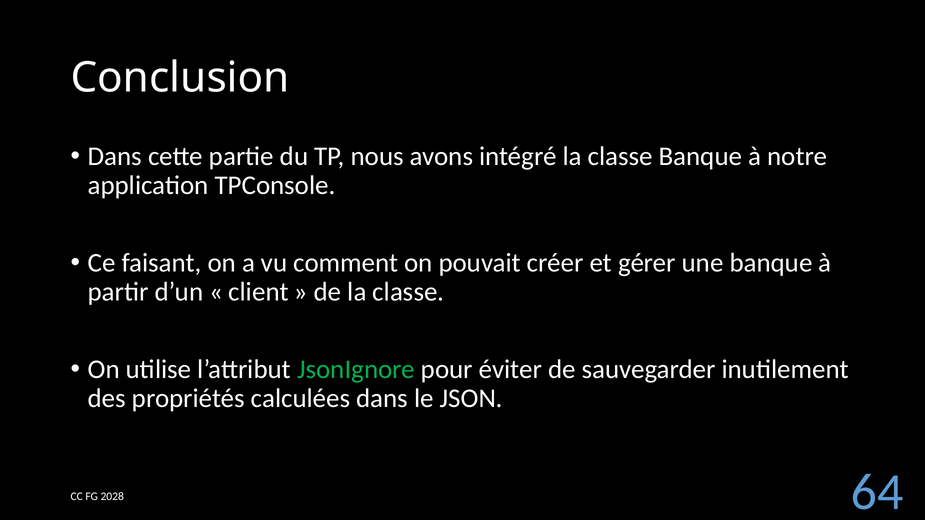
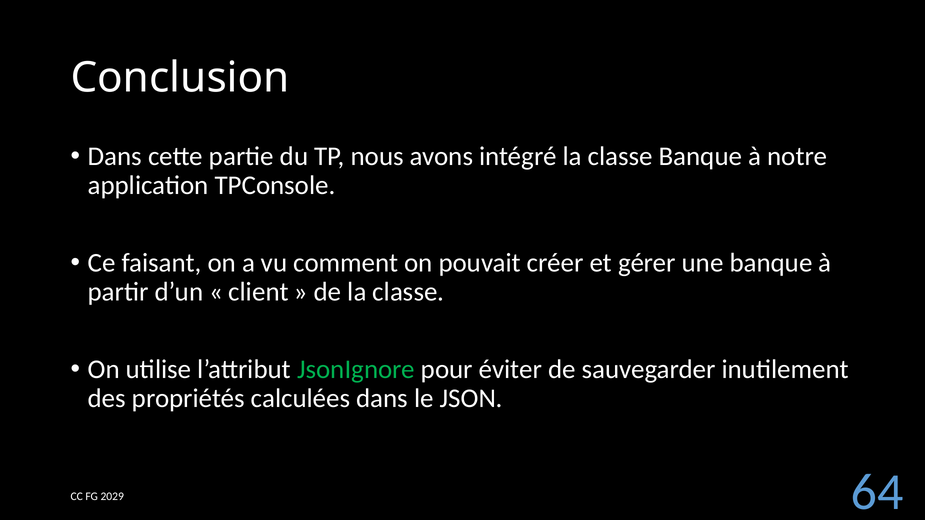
2028: 2028 -> 2029
